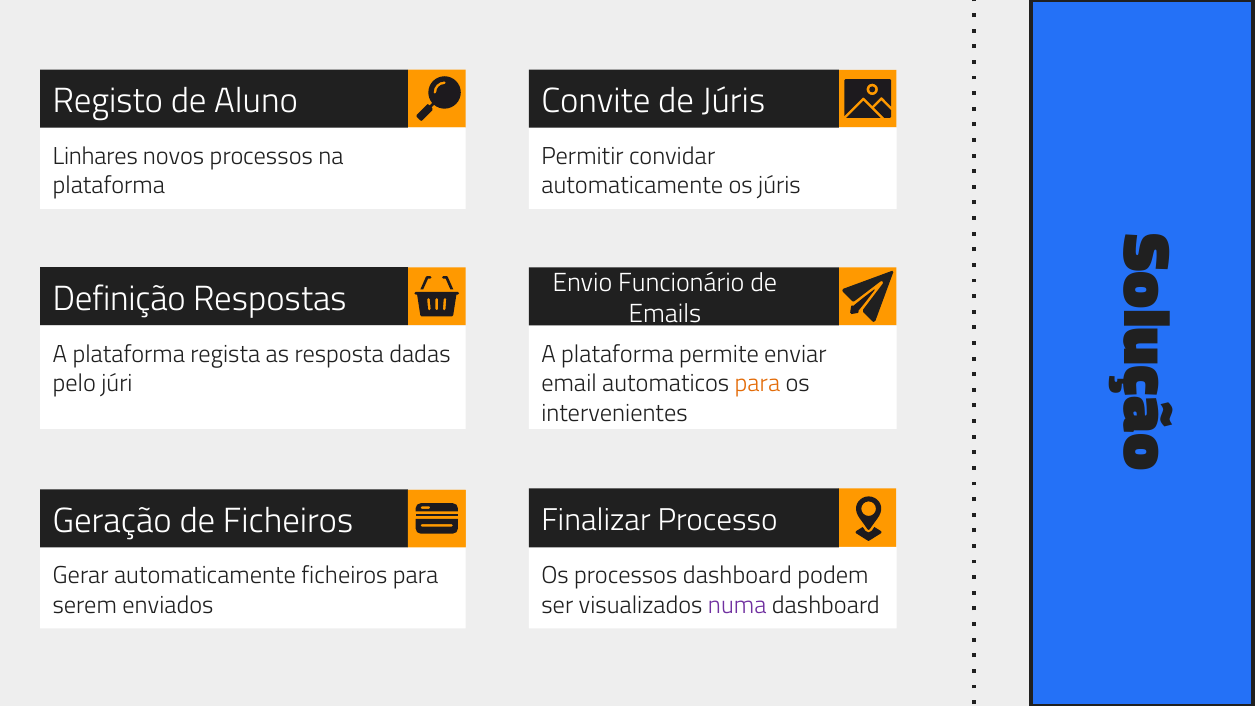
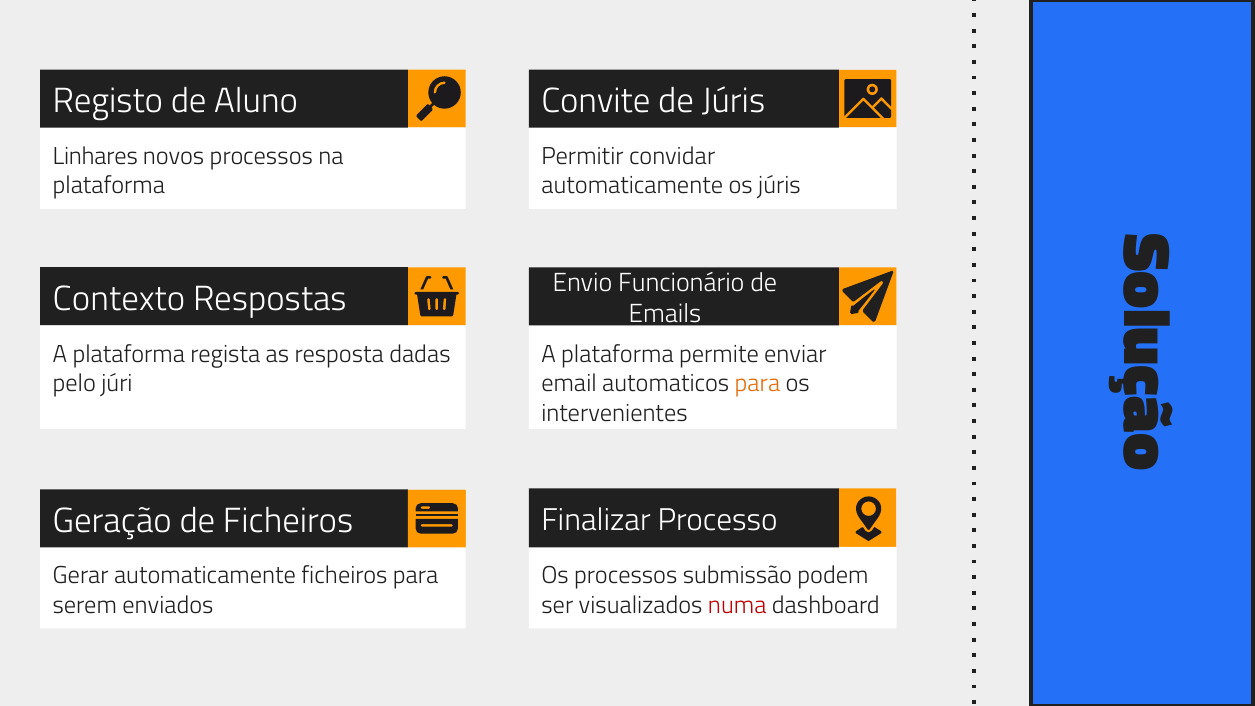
Definição: Definição -> Contexto
processos dashboard: dashboard -> submissão
numa colour: purple -> red
